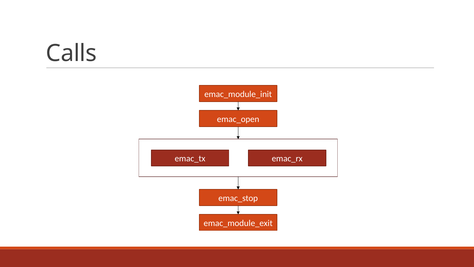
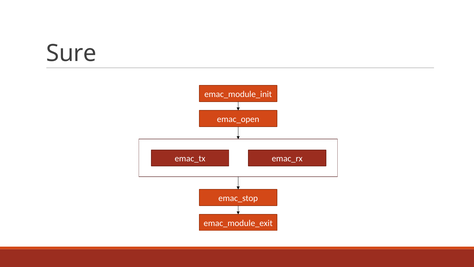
Calls: Calls -> Sure
